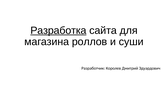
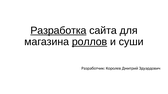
роллов underline: none -> present
